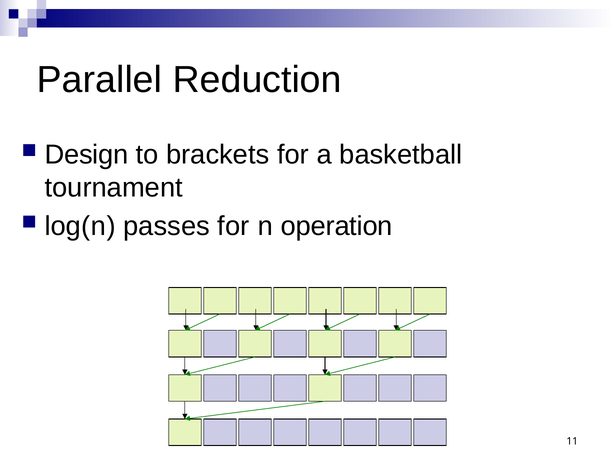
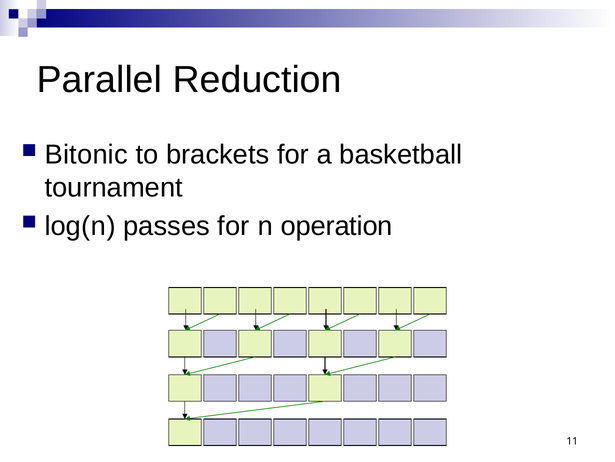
Design: Design -> Bitonic
